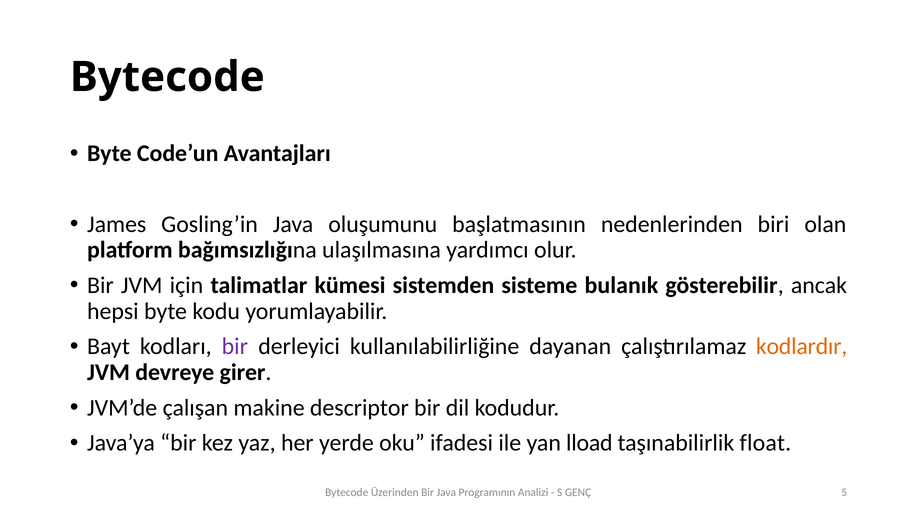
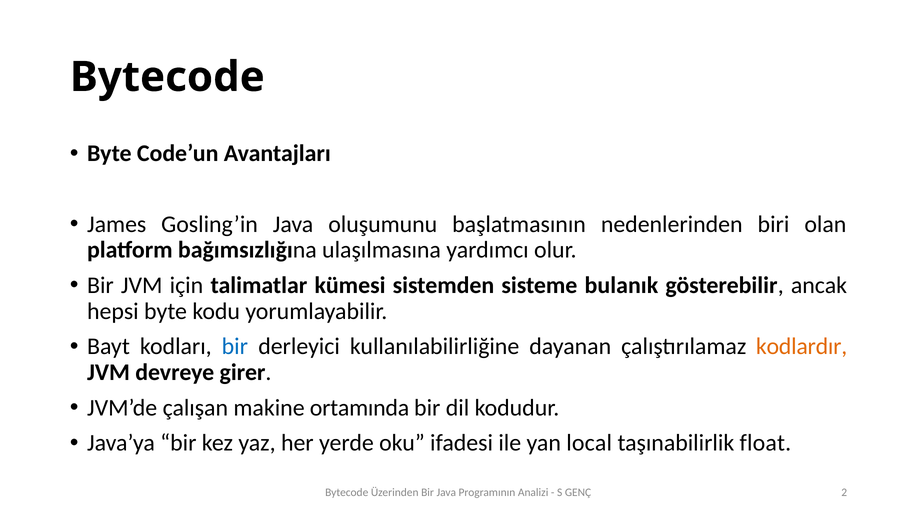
bir at (235, 346) colour: purple -> blue
descriptor: descriptor -> ortamında
lload: lload -> local
5: 5 -> 2
